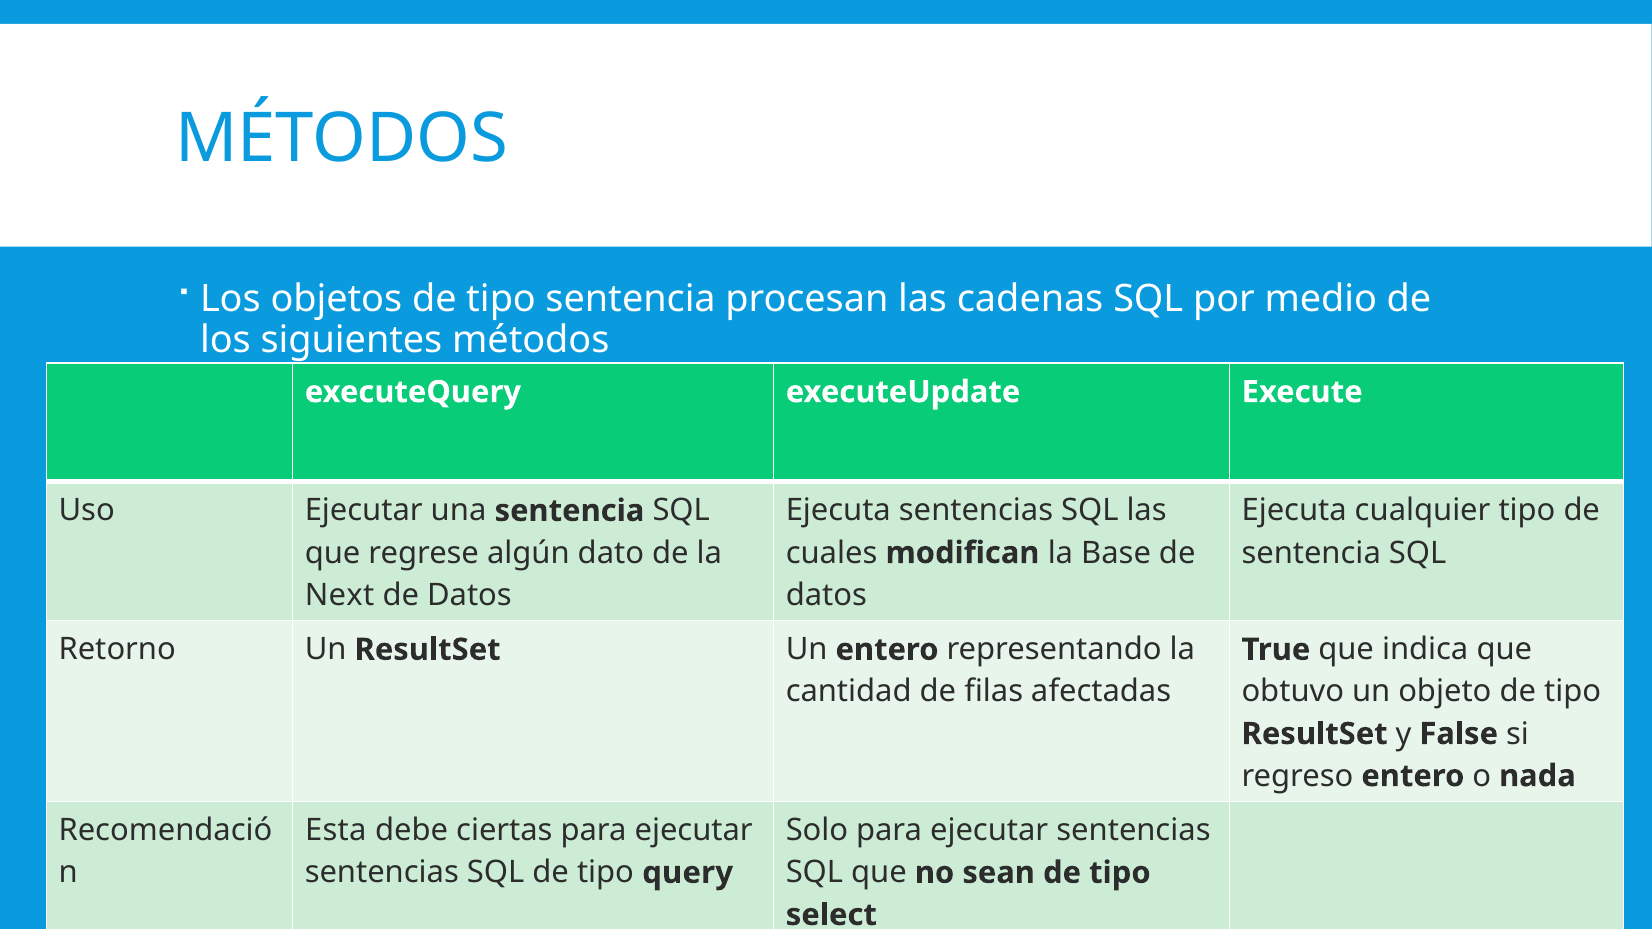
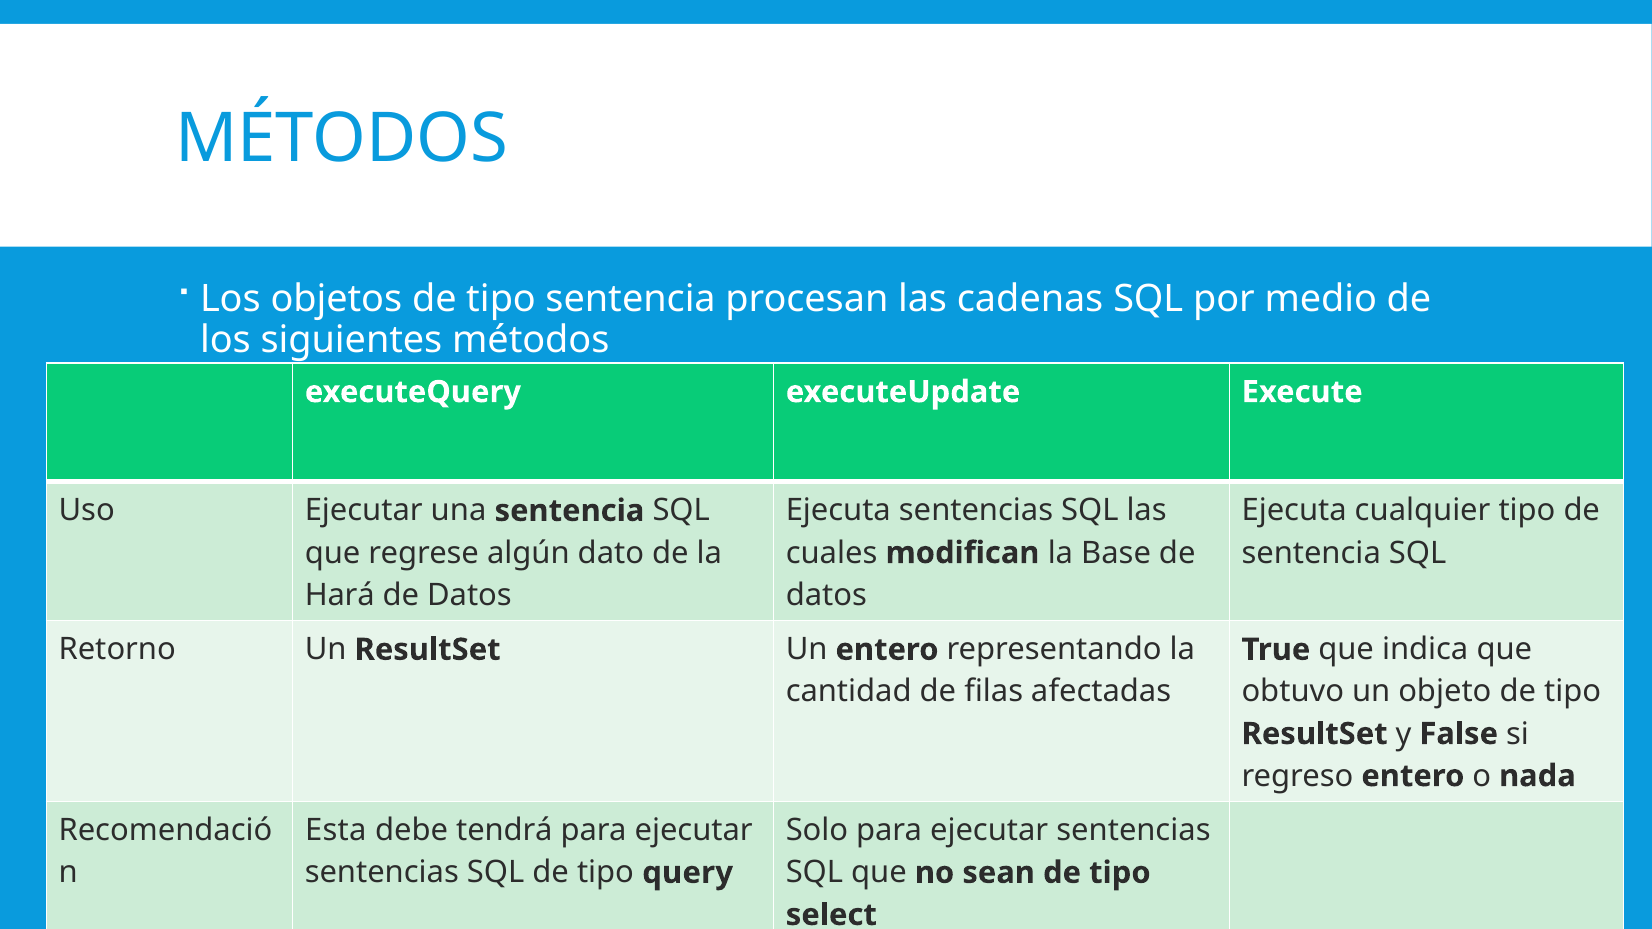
Next: Next -> Hará
ciertas: ciertas -> tendrá
